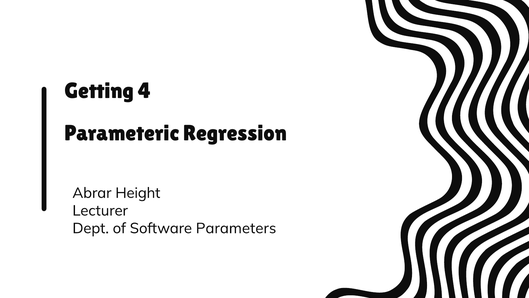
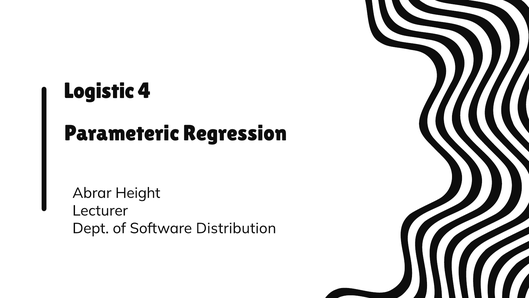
Getting: Getting -> Logistic
Parameters: Parameters -> Distribution
